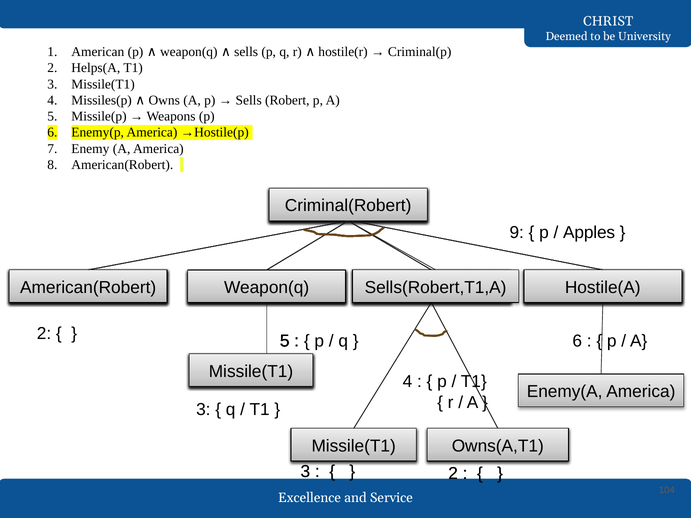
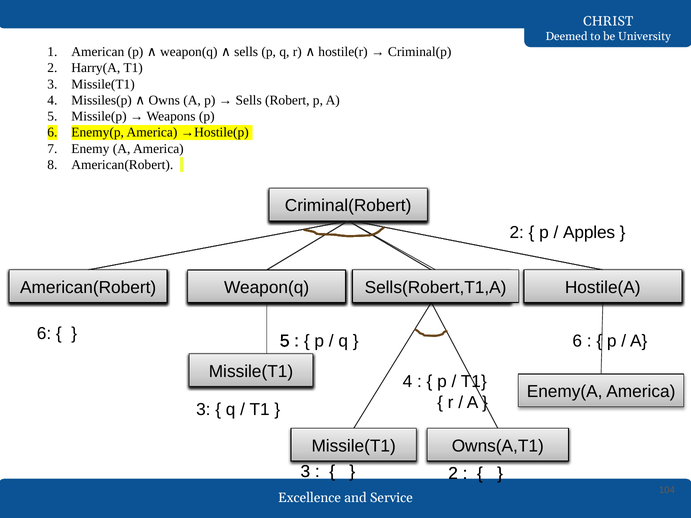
Helps(A: Helps(A -> Harry(A
9 at (517, 233): 9 -> 2
2 at (44, 334): 2 -> 6
